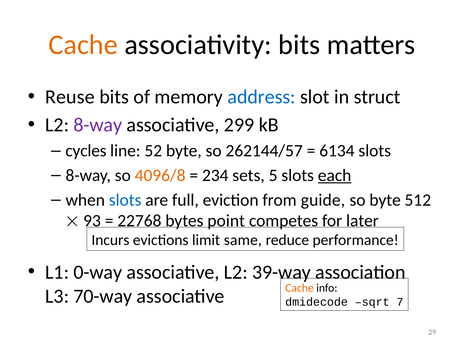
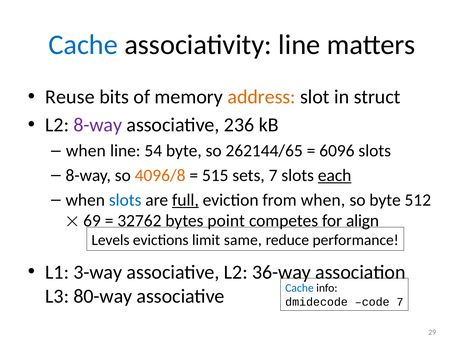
Cache at (83, 45) colour: orange -> blue
associativity bits: bits -> line
address colour: blue -> orange
299: 299 -> 236
cycles at (86, 151): cycles -> when
52: 52 -> 54
262144/57: 262144/57 -> 262144/65
6134: 6134 -> 6096
234: 234 -> 515
sets 5: 5 -> 7
full underline: none -> present
from guide: guide -> when
93: 93 -> 69
22768: 22768 -> 32762
later: later -> align
Incurs: Incurs -> Levels
0-way: 0-way -> 3-way
39-way: 39-way -> 36-way
Cache at (299, 288) colour: orange -> blue
70-way: 70-way -> 80-way
sqrt: sqrt -> code
